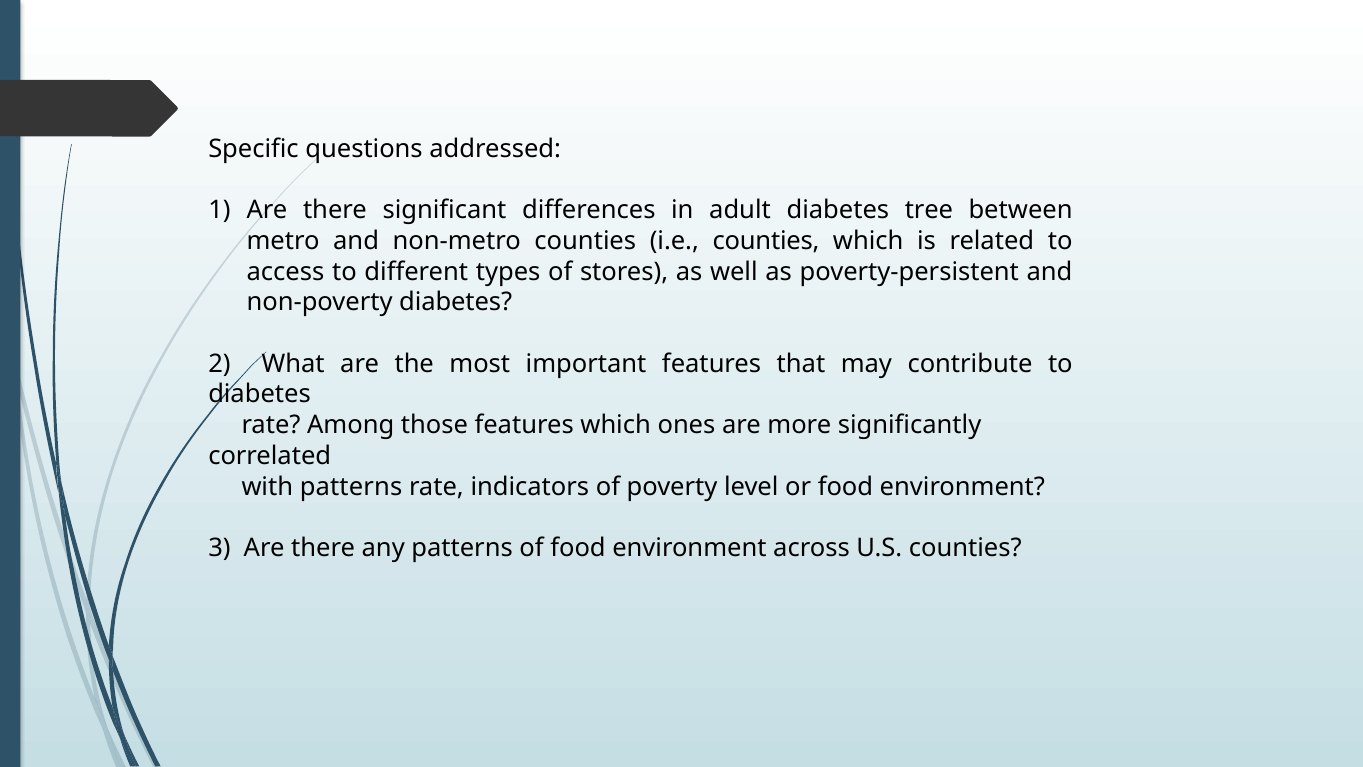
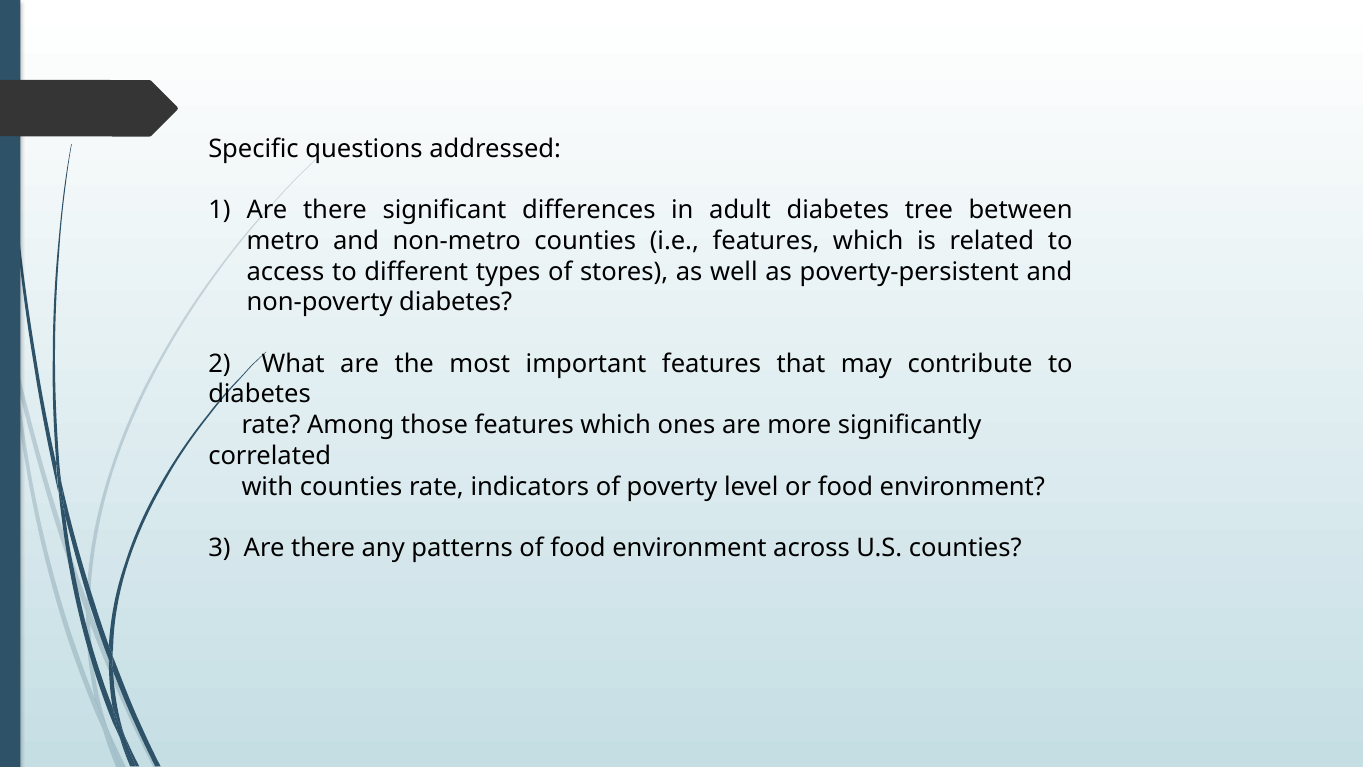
i.e counties: counties -> features
with patterns: patterns -> counties
